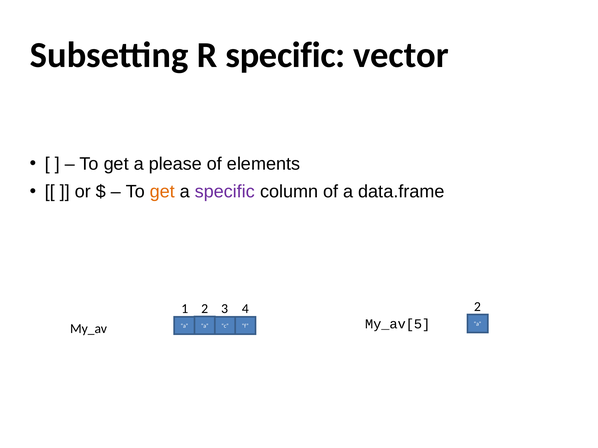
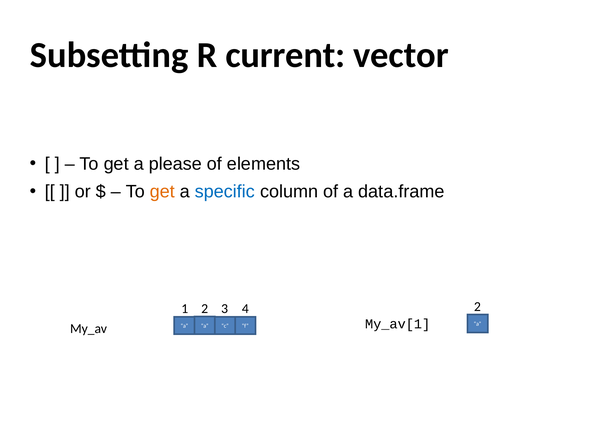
R specific: specific -> current
specific at (225, 192) colour: purple -> blue
My_av[5: My_av[5 -> My_av[1
